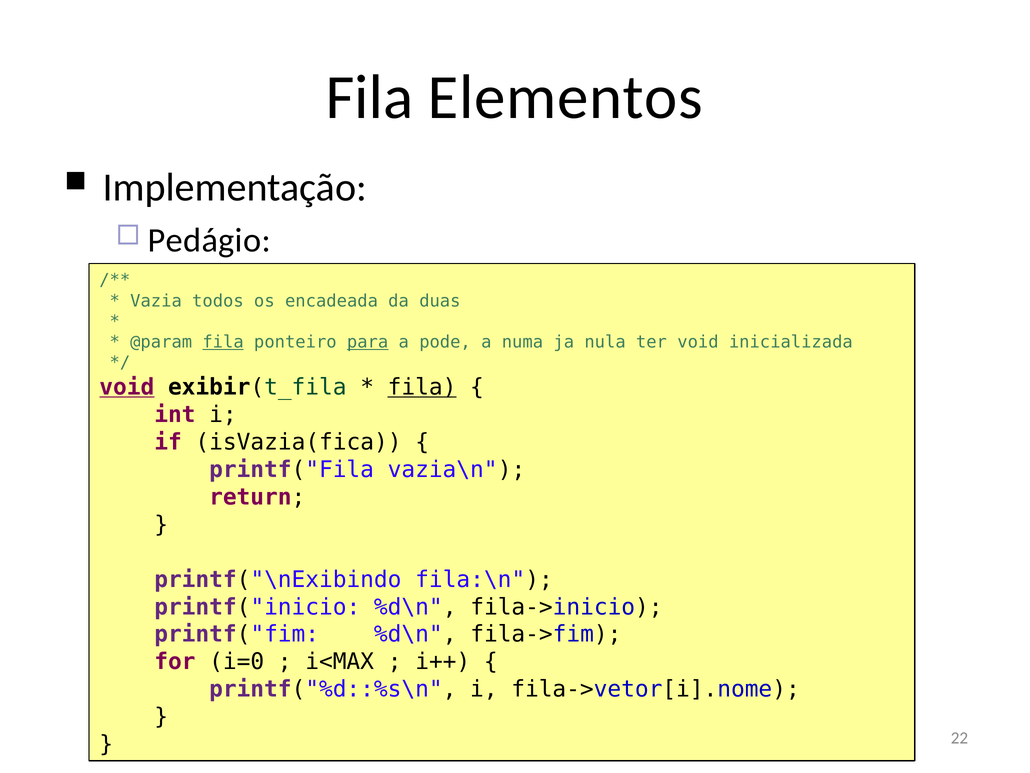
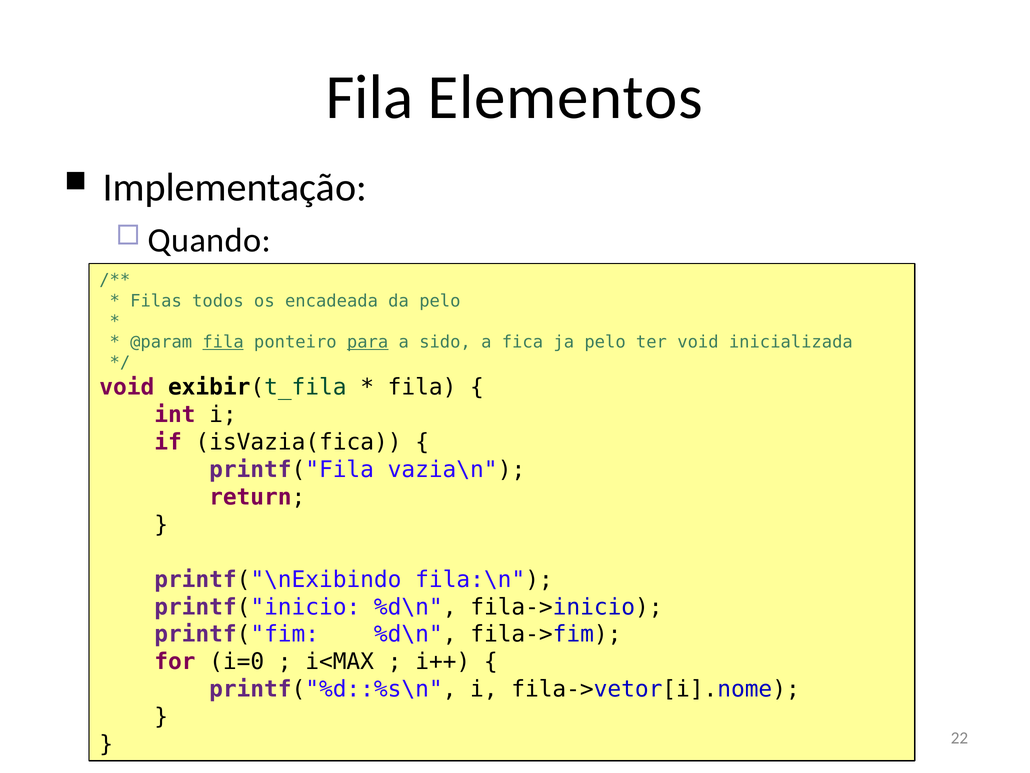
Pedágio: Pedágio -> Quando
Vazia: Vazia -> Filas
da duas: duas -> pelo
pode: pode -> sido
numa: numa -> fica
ja nula: nula -> pelo
void at (127, 387) underline: present -> none
fila at (422, 387) underline: present -> none
